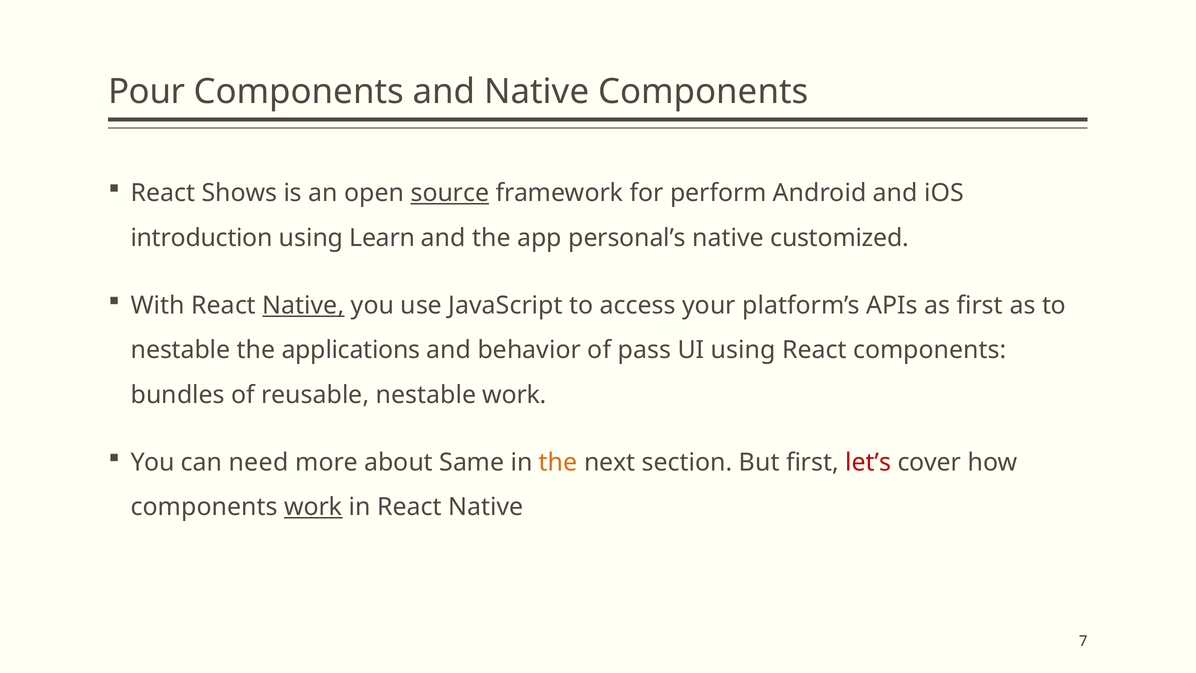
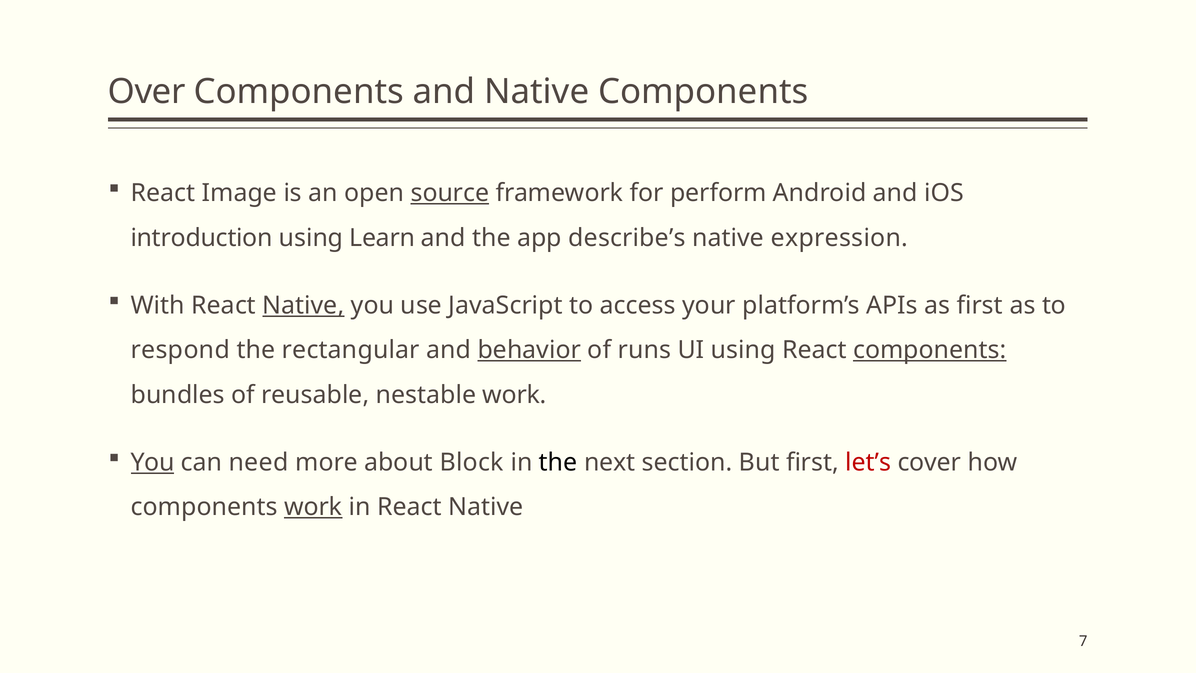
Pour: Pour -> Over
Shows: Shows -> Image
personal’s: personal’s -> describe’s
customized: customized -> expression
nestable at (181, 350): nestable -> respond
applications: applications -> rectangular
behavior underline: none -> present
pass: pass -> runs
components at (930, 350) underline: none -> present
You at (153, 462) underline: none -> present
Same: Same -> Block
the at (558, 462) colour: orange -> black
